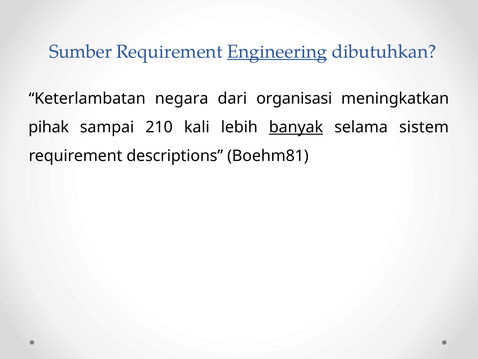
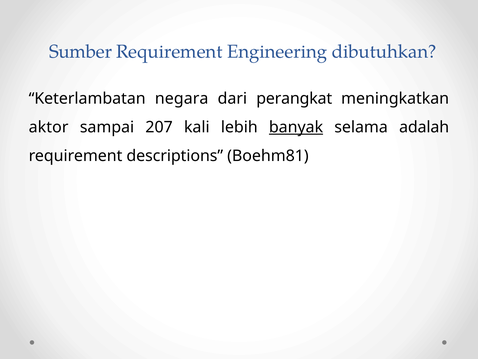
Engineering underline: present -> none
organisasi: organisasi -> perangkat
pihak: pihak -> aktor
210: 210 -> 207
sistem: sistem -> adalah
